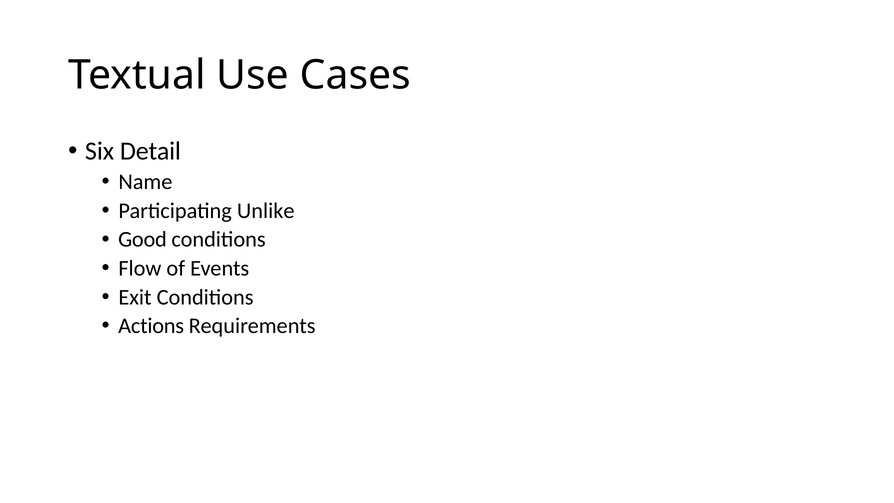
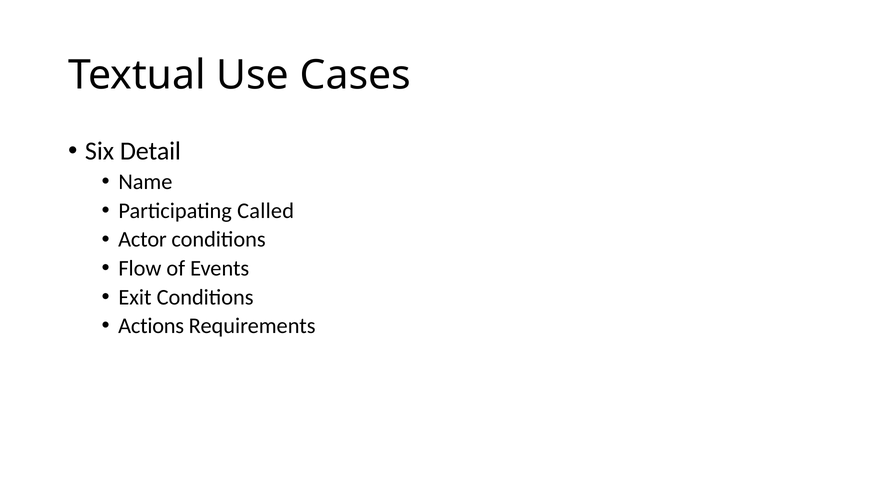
Unlike: Unlike -> Called
Good: Good -> Actor
